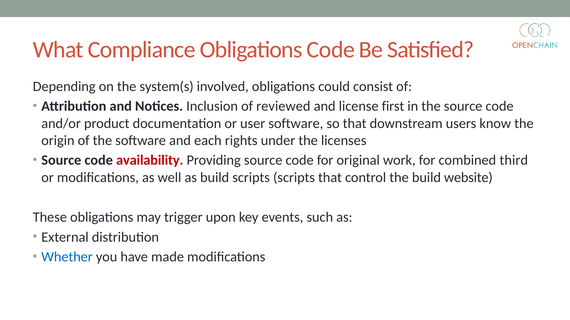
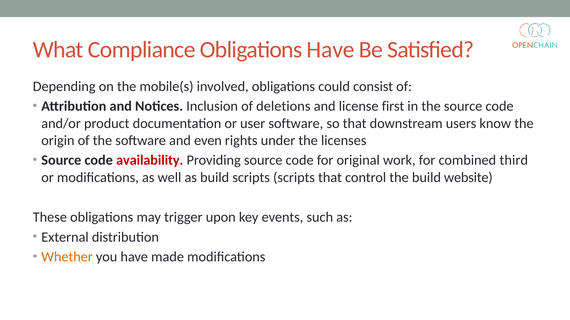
Obligations Code: Code -> Have
system(s: system(s -> mobile(s
reviewed: reviewed -> deletions
each: each -> even
Whether colour: blue -> orange
